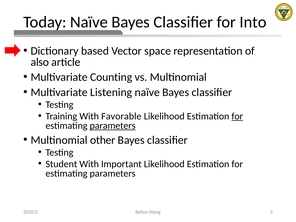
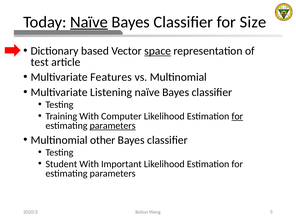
Naïve at (89, 22) underline: none -> present
Into: Into -> Size
space underline: none -> present
also: also -> test
Counting: Counting -> Features
Favorable: Favorable -> Computer
